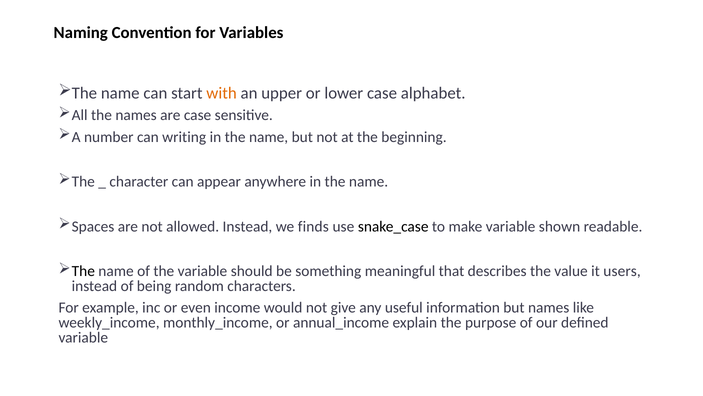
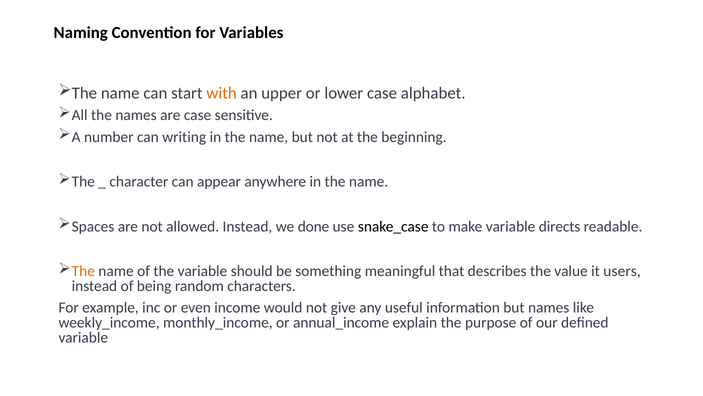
finds: finds -> done
shown: shown -> directs
The at (83, 271) colour: black -> orange
